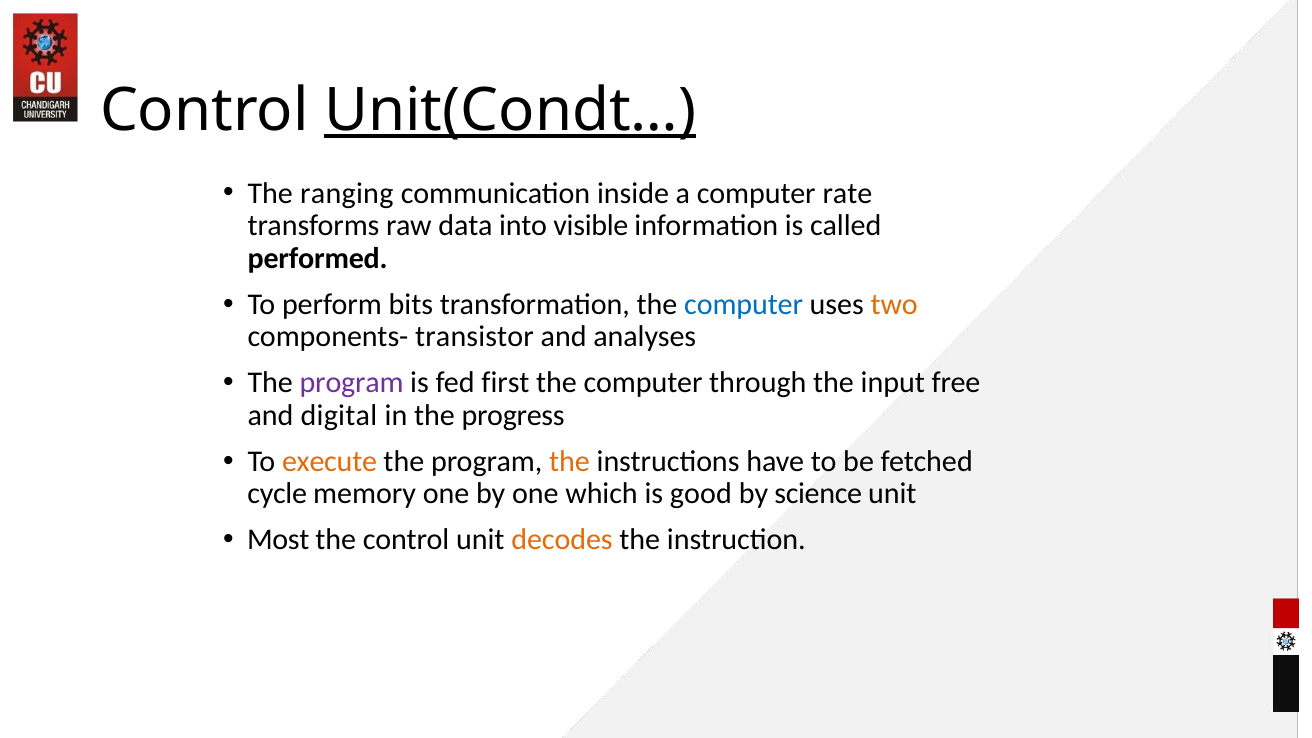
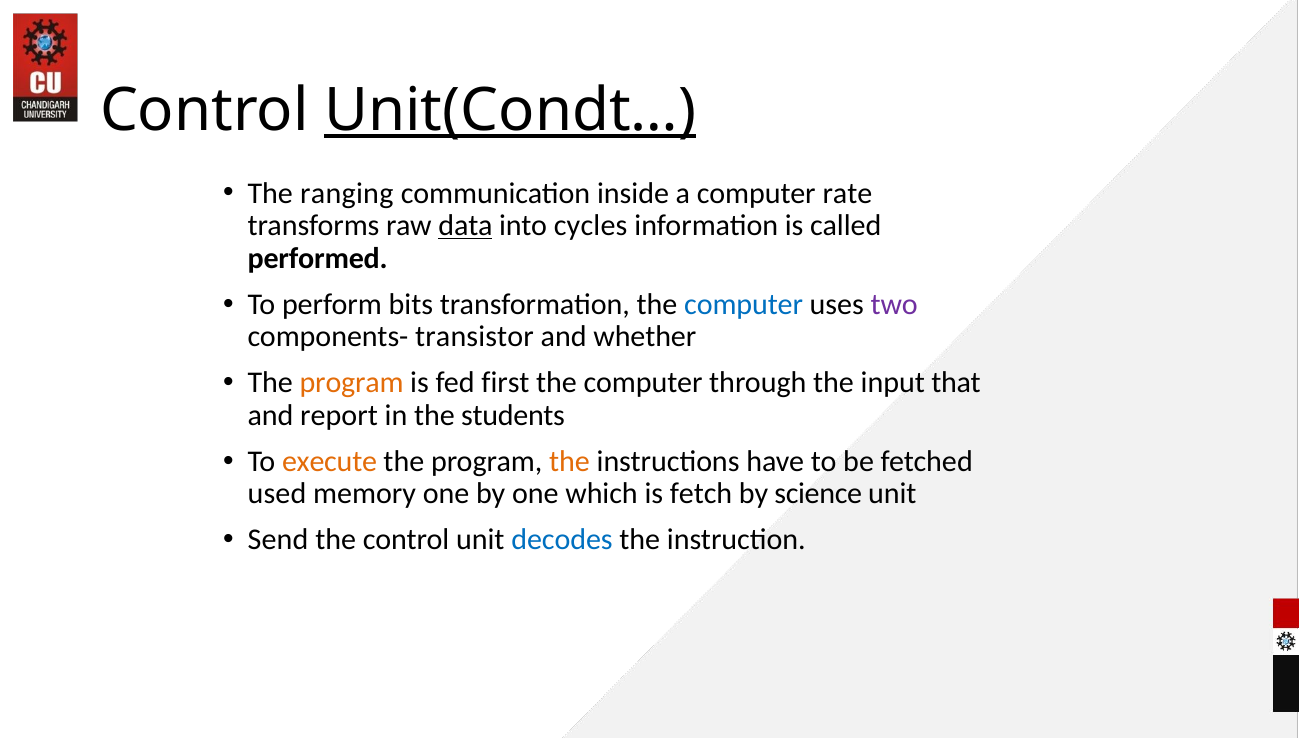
data underline: none -> present
visible: visible -> cycles
two colour: orange -> purple
analyses: analyses -> whether
program at (352, 383) colour: purple -> orange
free: free -> that
digital: digital -> report
progress: progress -> students
cycle: cycle -> used
good: good -> fetch
Most: Most -> Send
decodes colour: orange -> blue
